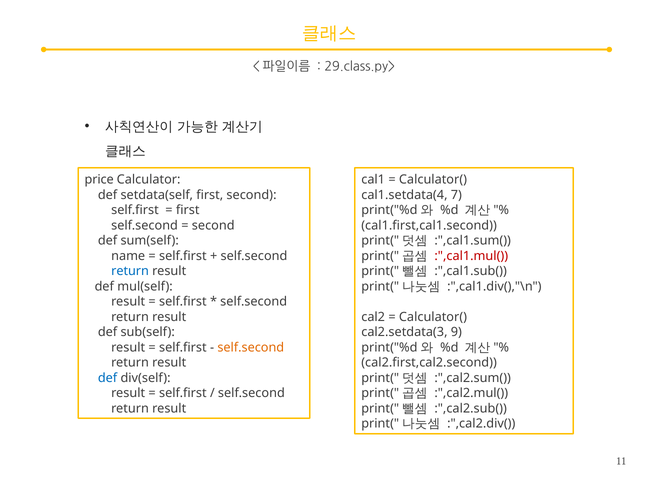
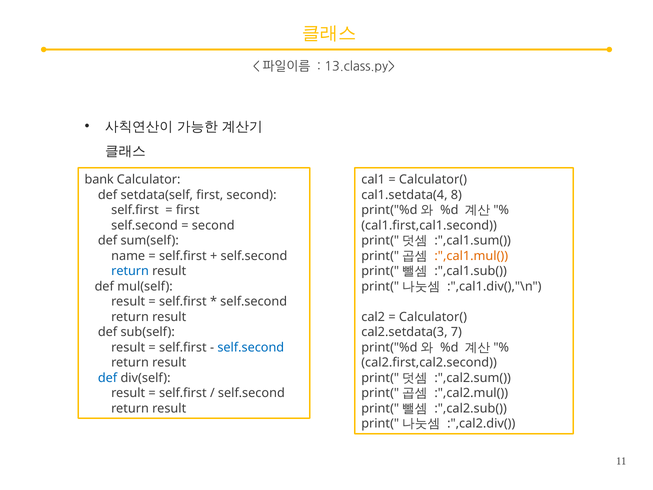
29.class.py>: 29.class.py> -> 13.class.py>
price: price -> bank
7: 7 -> 8
:",cal1.mul( colour: red -> orange
9: 9 -> 7
self.second at (251, 347) colour: orange -> blue
